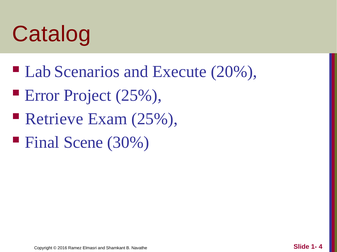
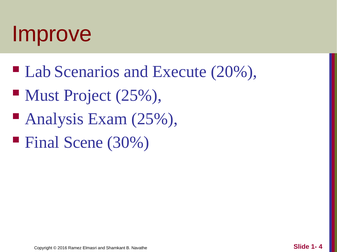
Catalog: Catalog -> Improve
Error: Error -> Must
Retrieve: Retrieve -> Analysis
